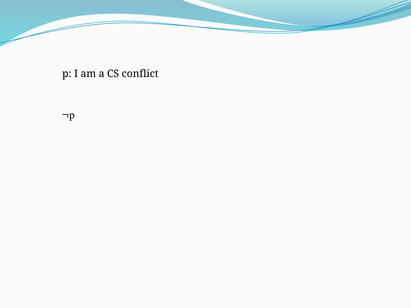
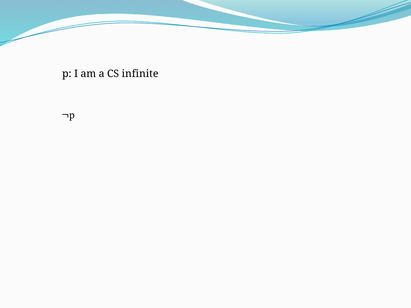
conflict: conflict -> infinite
